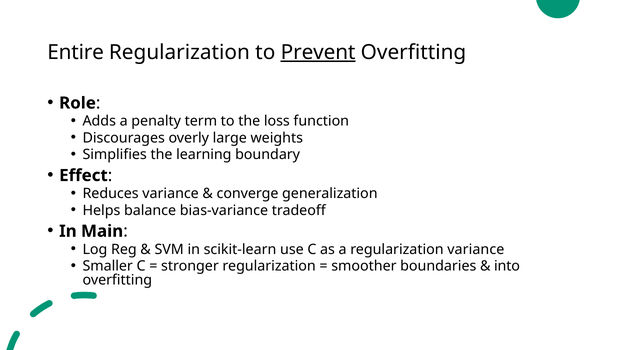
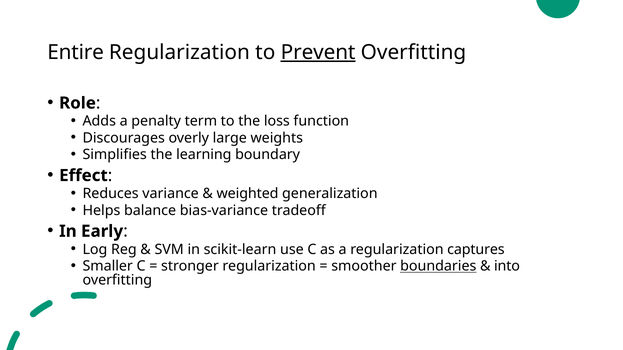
converge: converge -> weighted
Main: Main -> Early
regularization variance: variance -> captures
boundaries underline: none -> present
